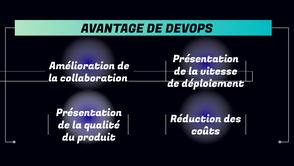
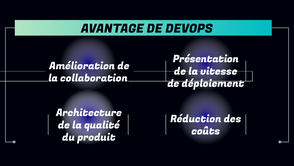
Présentation at (89, 112): Présentation -> Architecture
